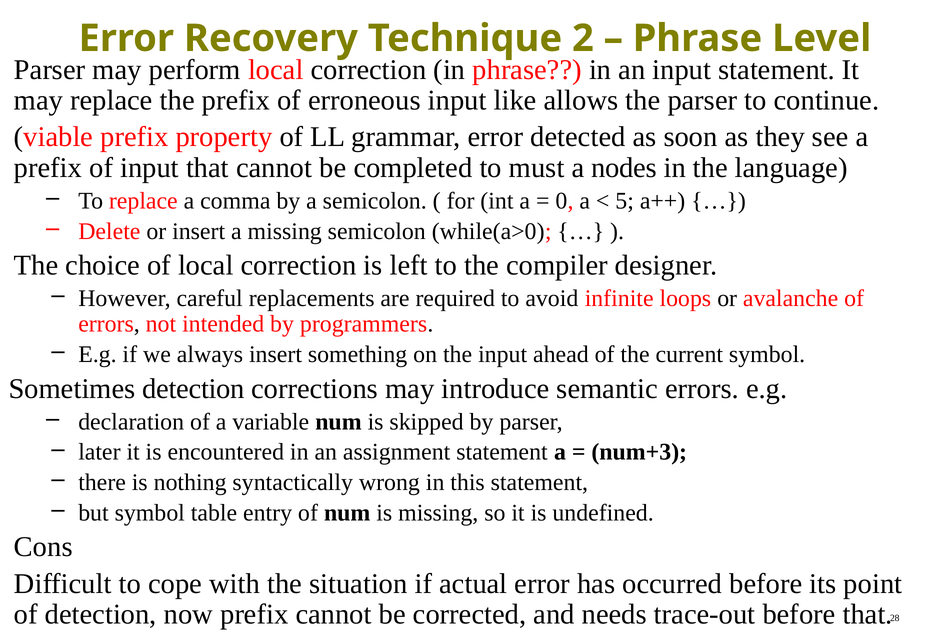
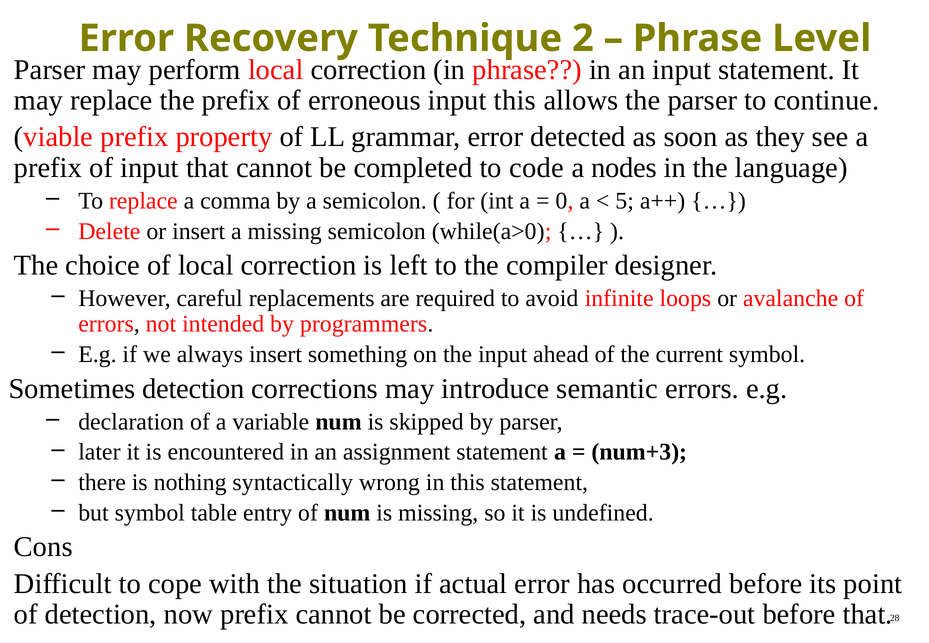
input like: like -> this
must: must -> code
